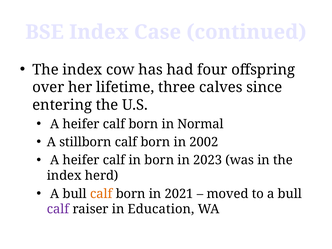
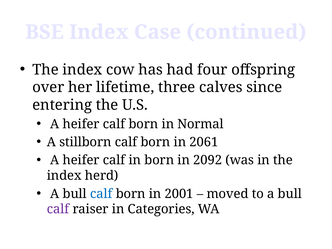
2002: 2002 -> 2061
2023: 2023 -> 2092
calf at (101, 194) colour: orange -> blue
2021: 2021 -> 2001
Education: Education -> Categories
